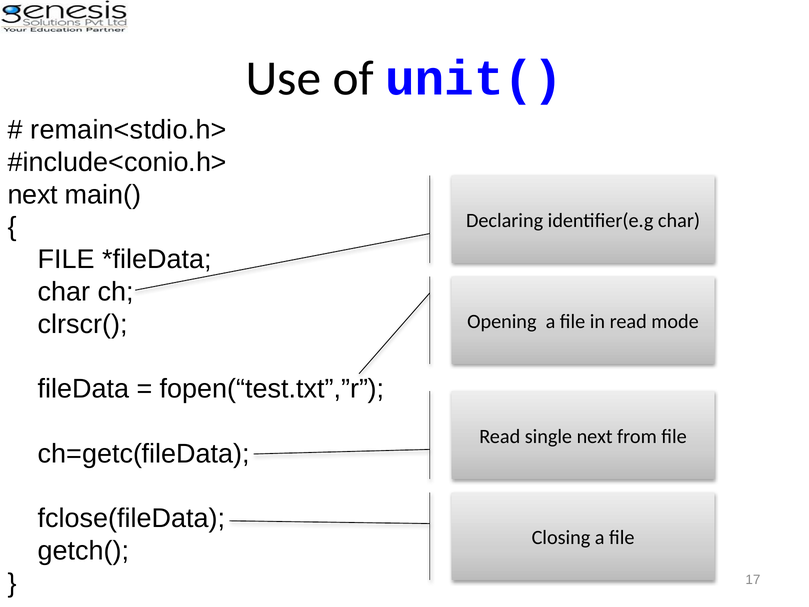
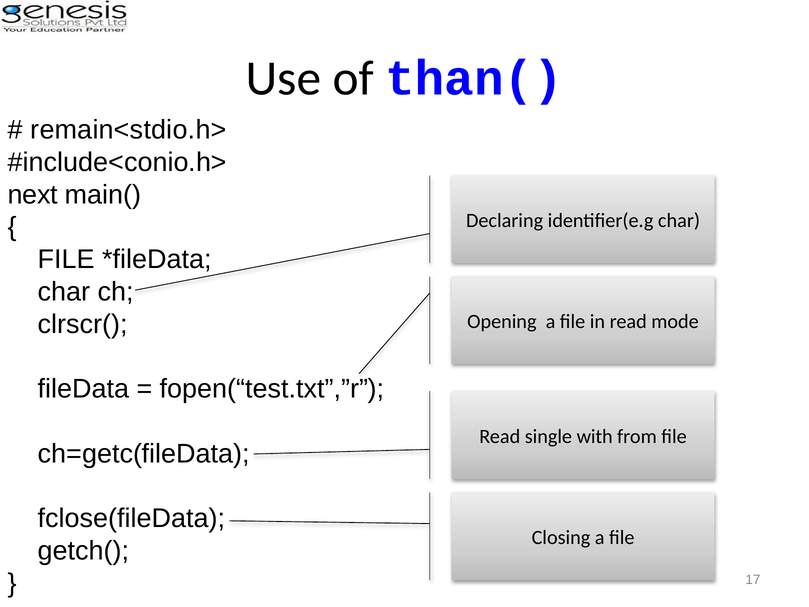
unit(: unit( -> than(
single next: next -> with
